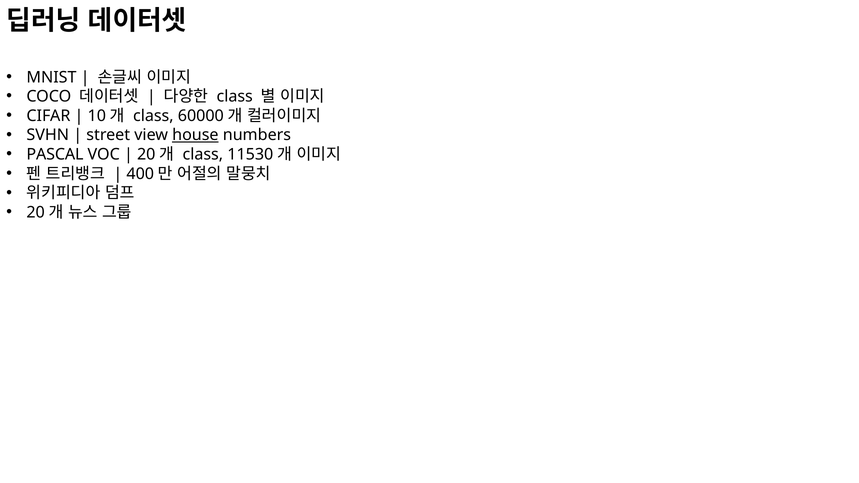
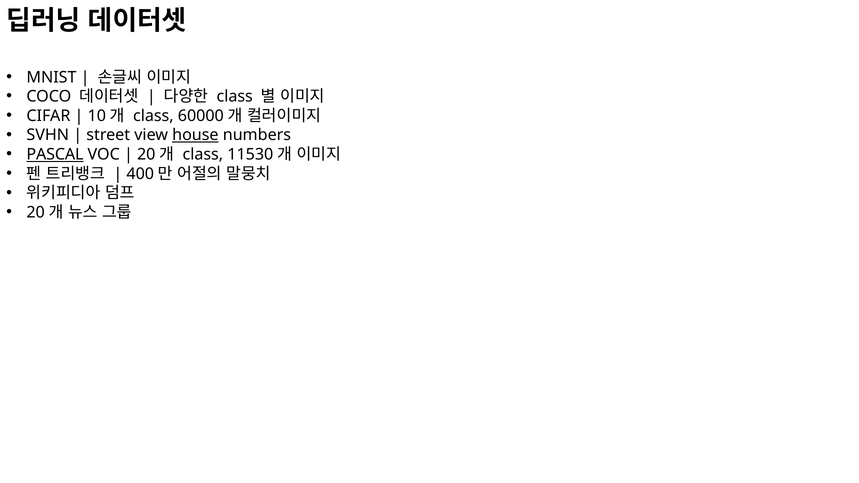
PASCAL underline: none -> present
